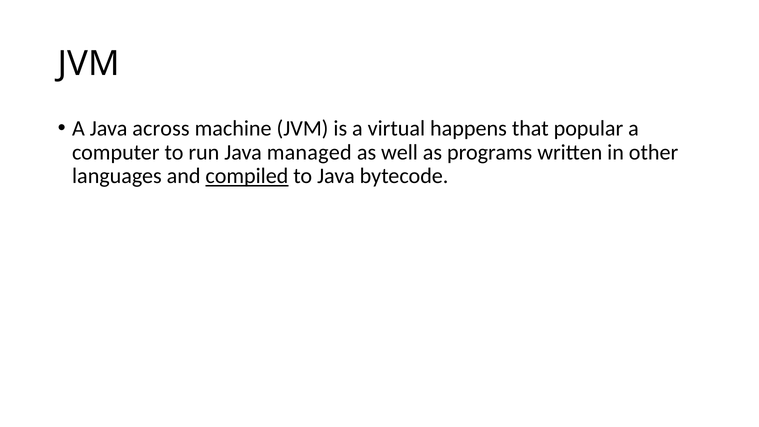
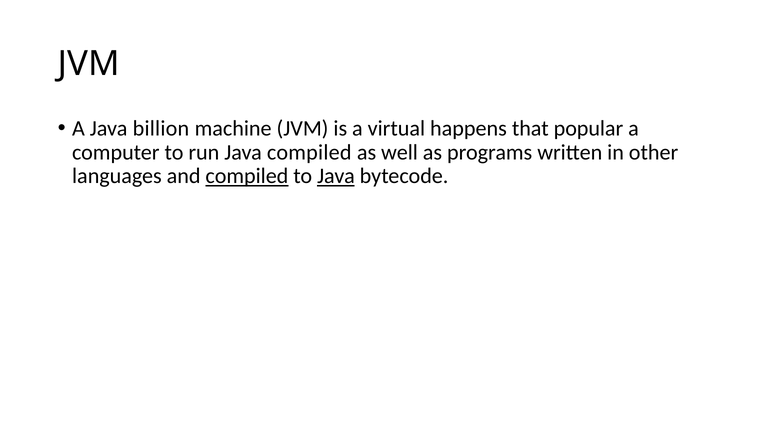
across: across -> billion
Java managed: managed -> compiled
Java at (336, 176) underline: none -> present
